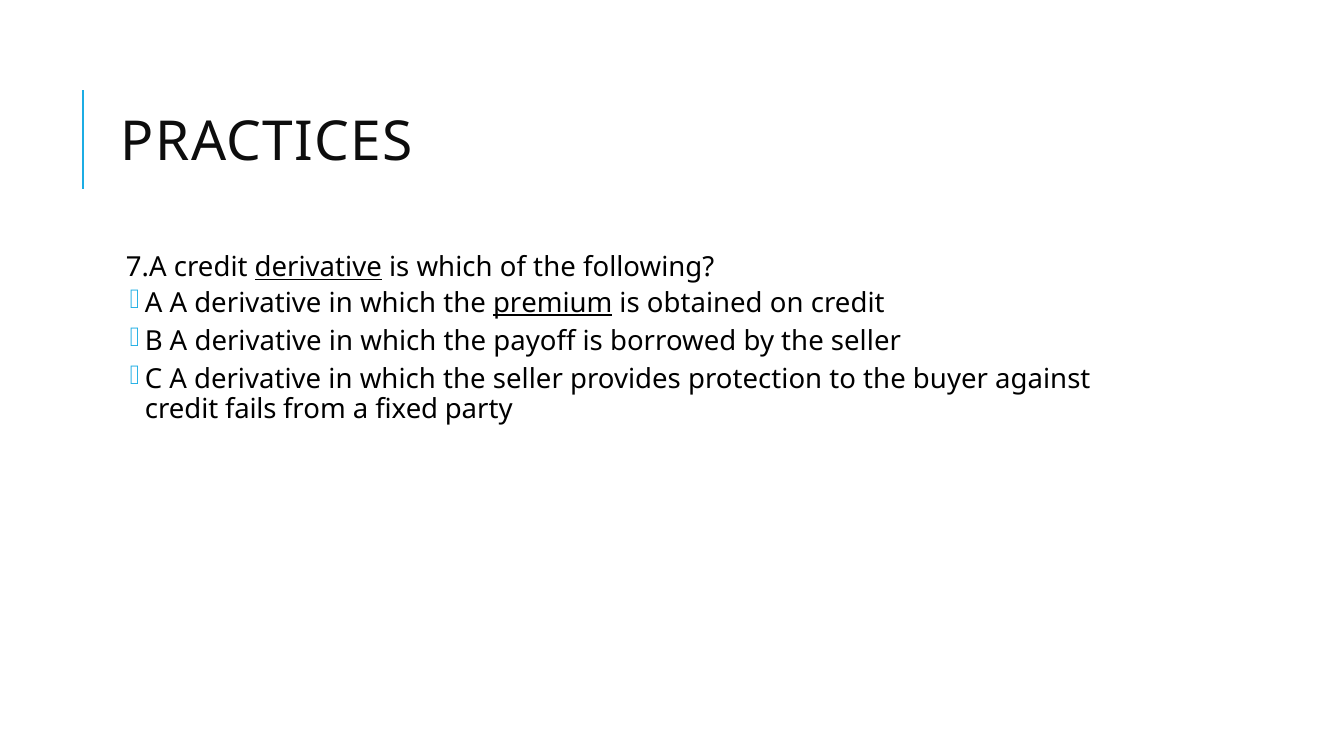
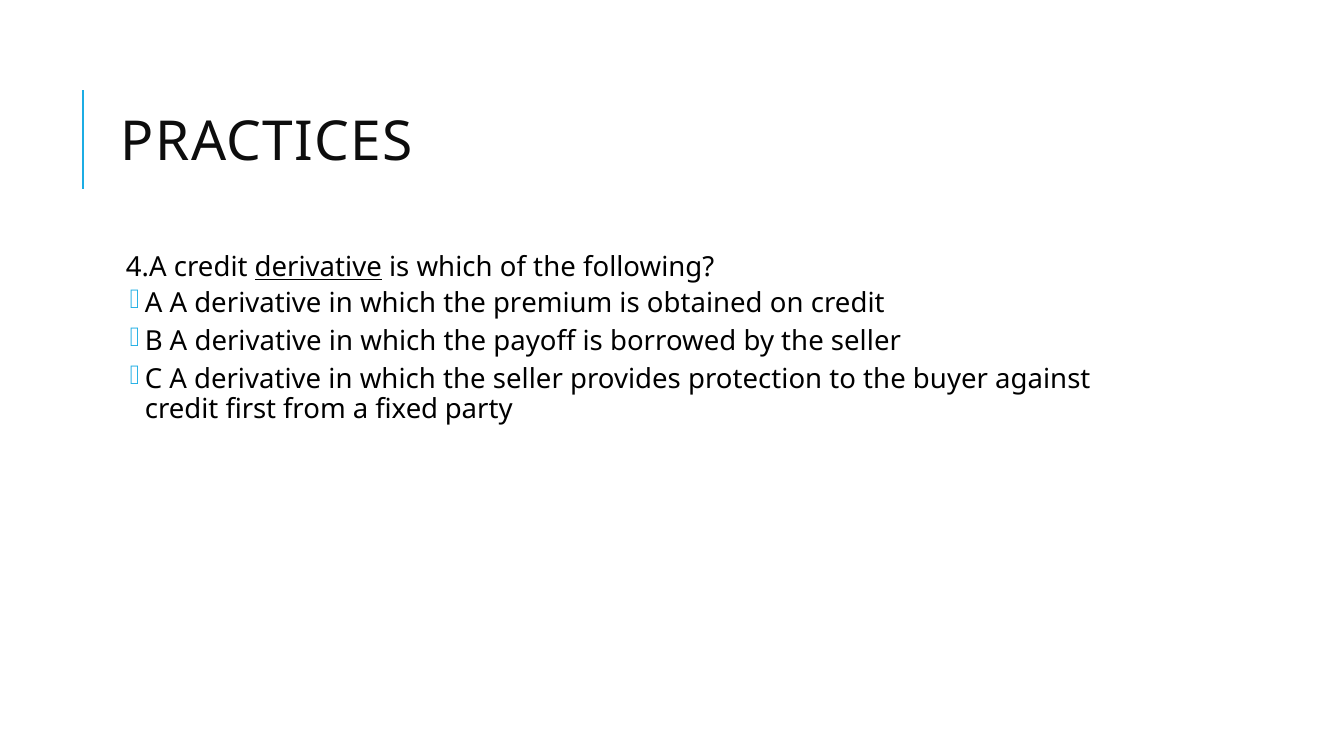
7.A: 7.A -> 4.A
premium underline: present -> none
fails: fails -> first
